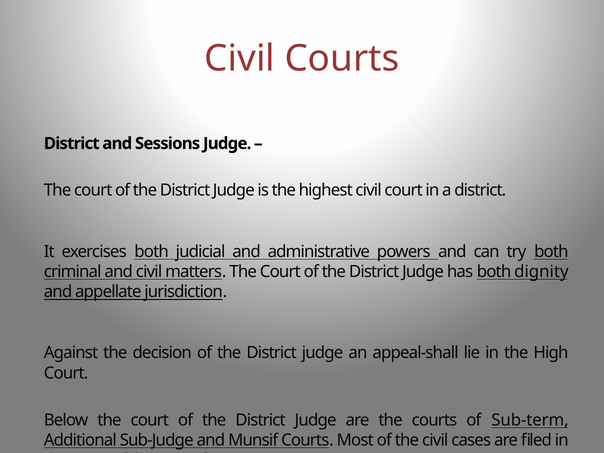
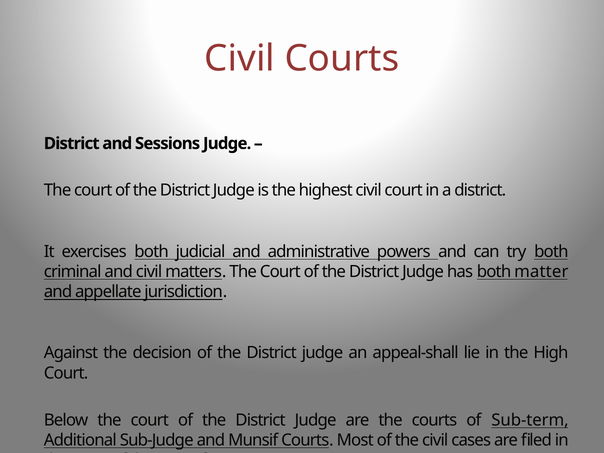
dignity: dignity -> matter
